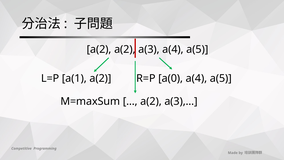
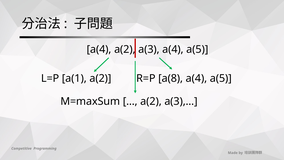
a(2 at (99, 49): a(2 -> a(4
a(0: a(0 -> a(8
